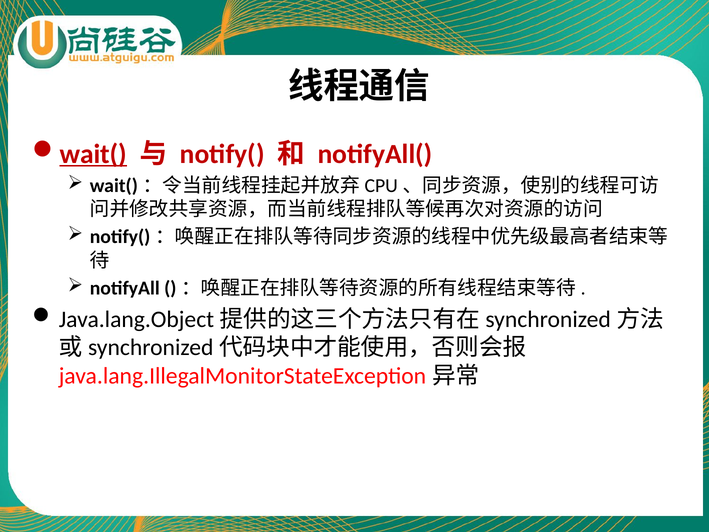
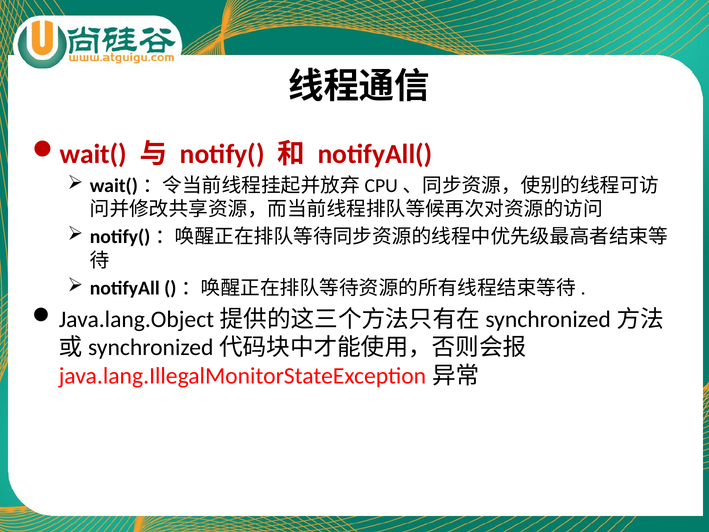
wait( underline: present -> none
